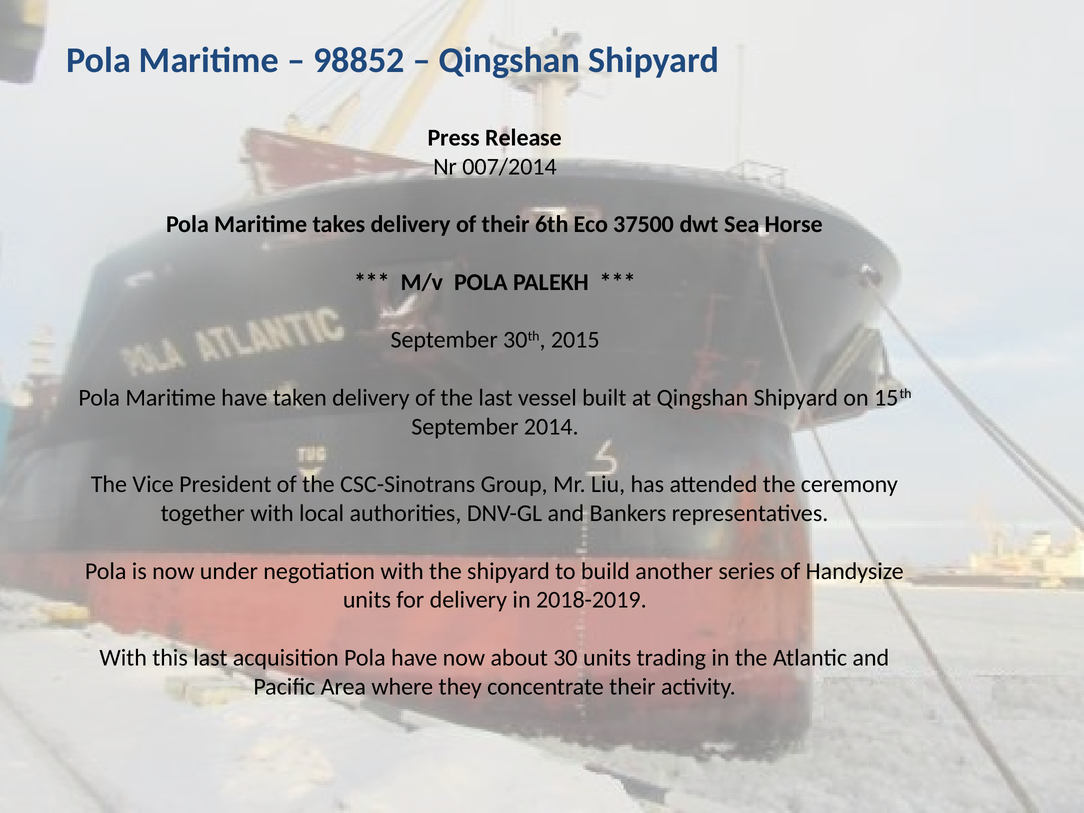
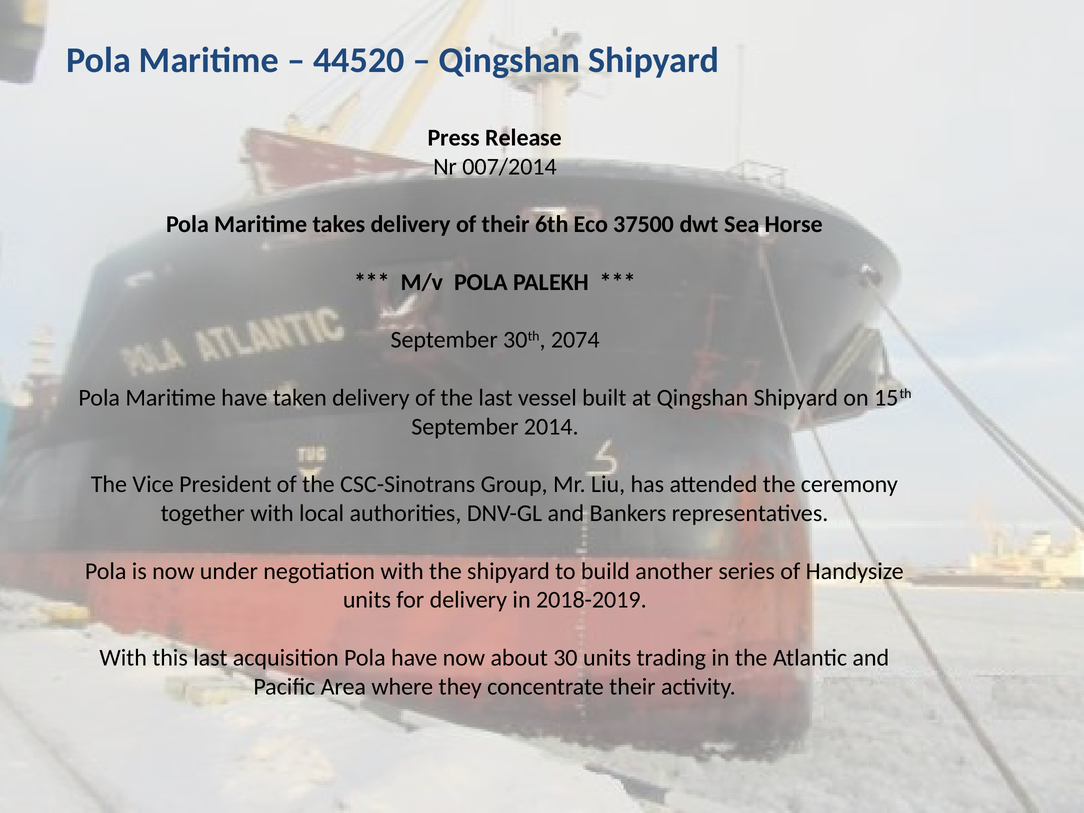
98852: 98852 -> 44520
2015: 2015 -> 2074
